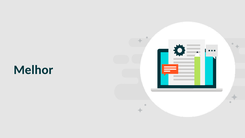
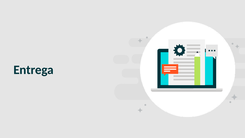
Melhor: Melhor -> Entrega
